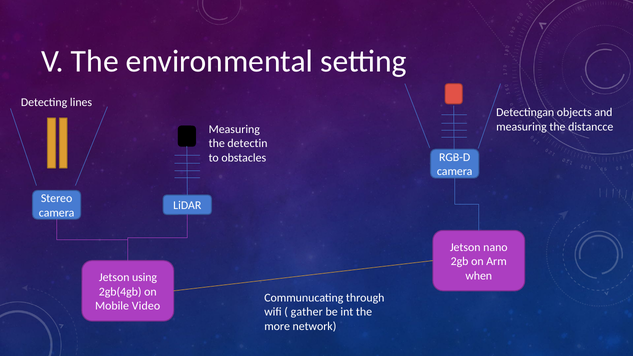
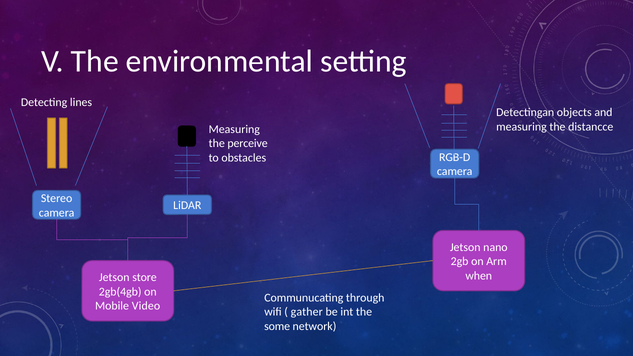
detectin: detectin -> perceive
using: using -> store
more: more -> some
